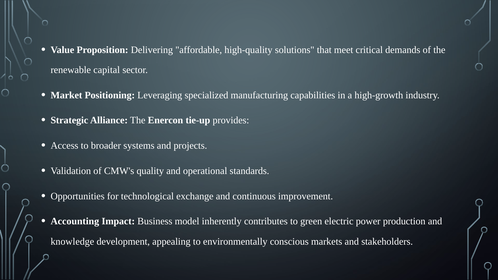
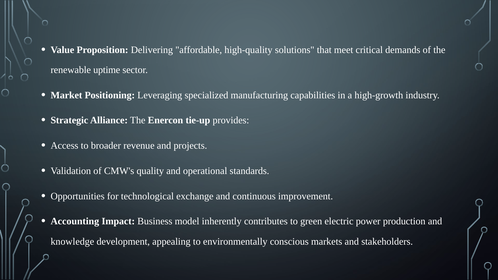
capital: capital -> uptime
systems: systems -> revenue
